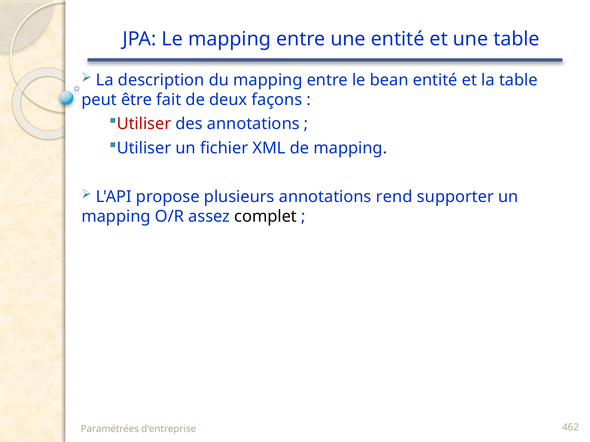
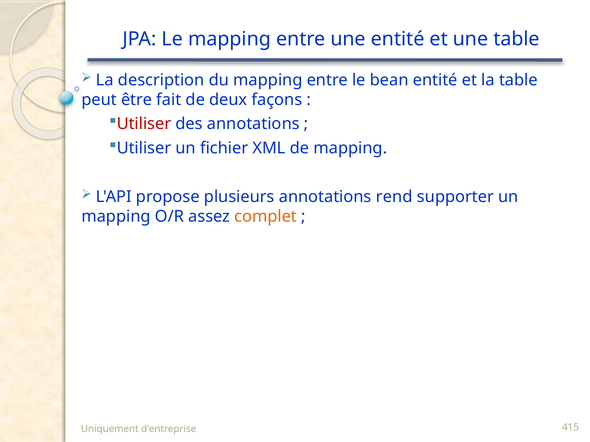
complet colour: black -> orange
Paramétrées: Paramétrées -> Uniquement
462: 462 -> 415
